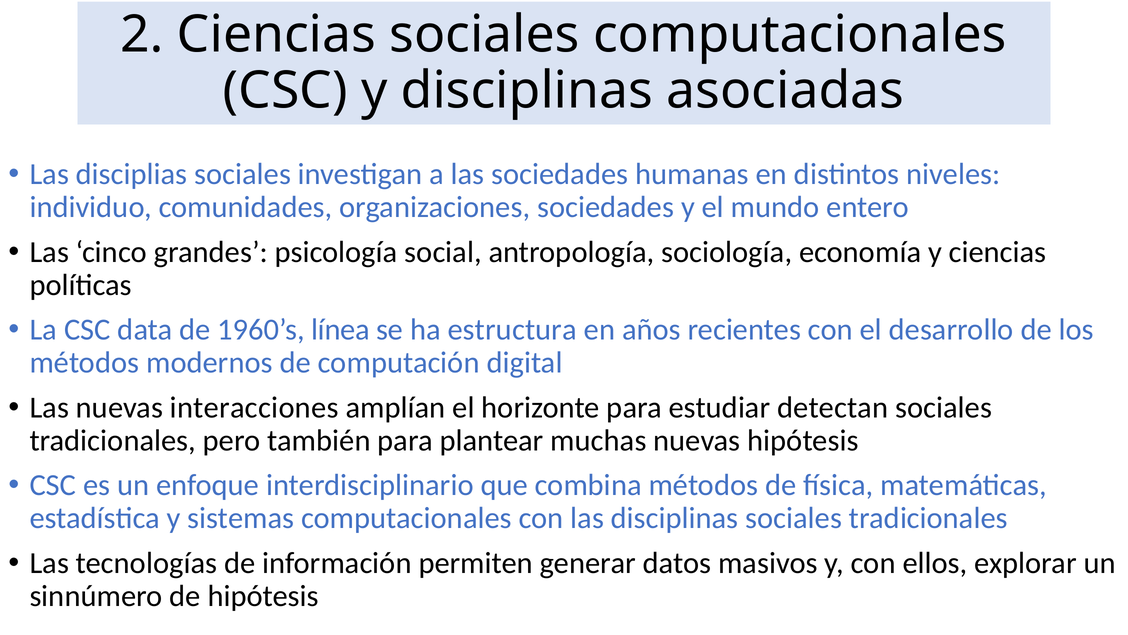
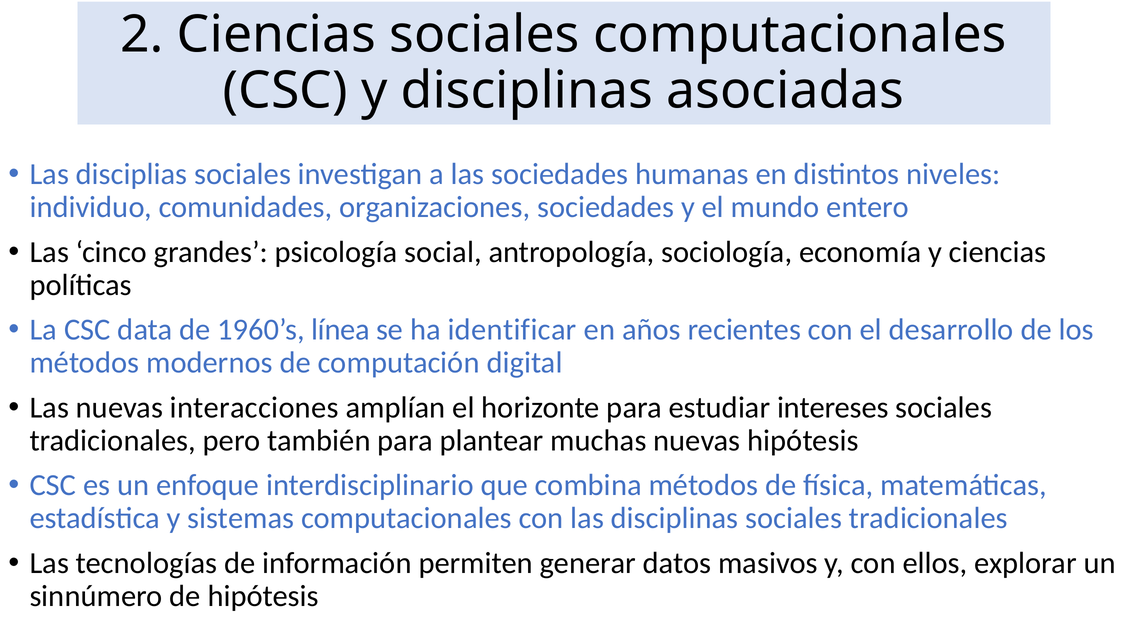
estructura: estructura -> identificar
detectan: detectan -> intereses
